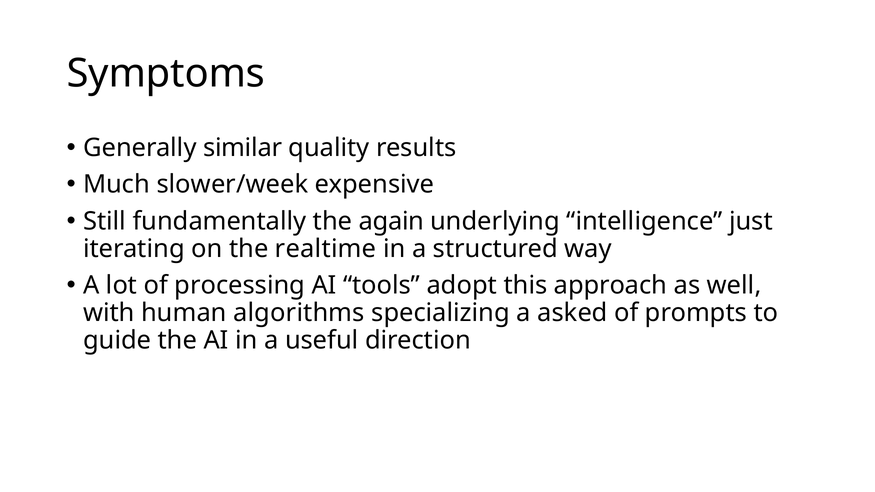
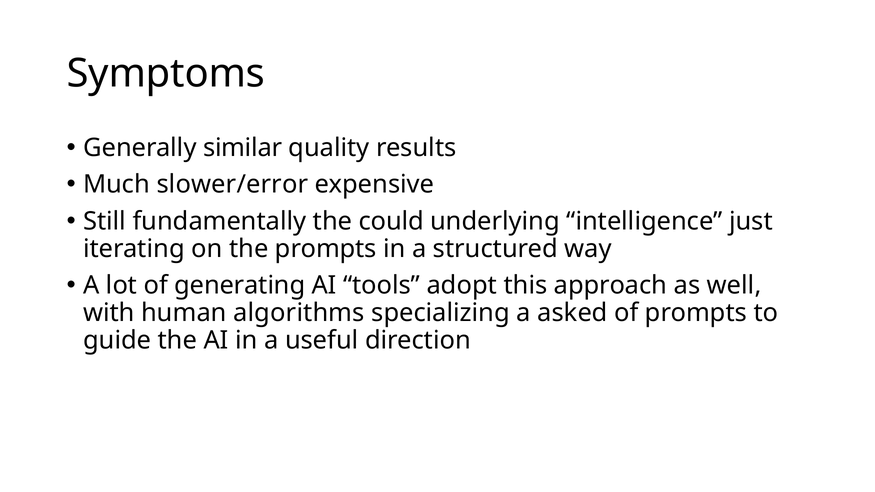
slower/week: slower/week -> slower/error
again: again -> could
the realtime: realtime -> prompts
processing: processing -> generating
